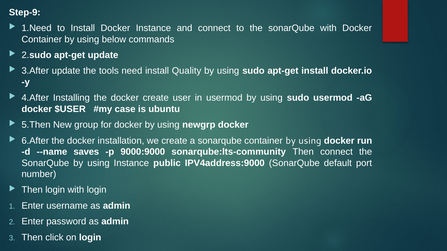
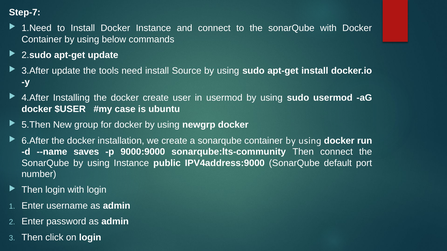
Step-9: Step-9 -> Step-7
Quality: Quality -> Source
